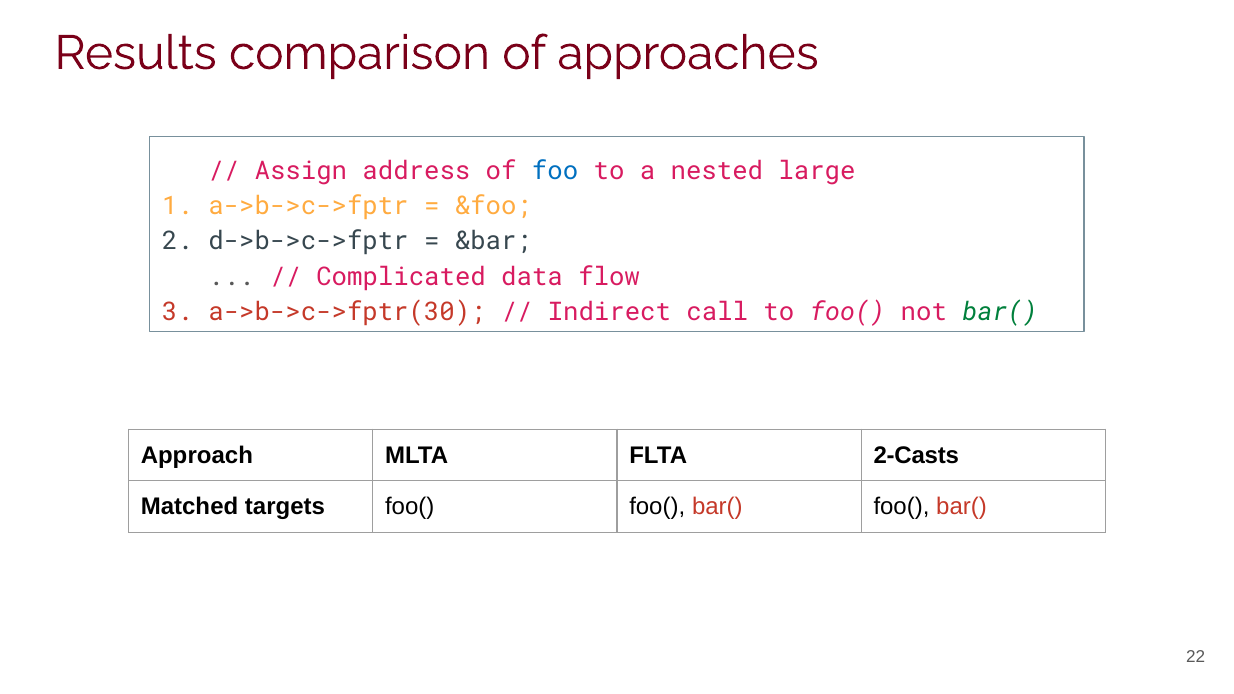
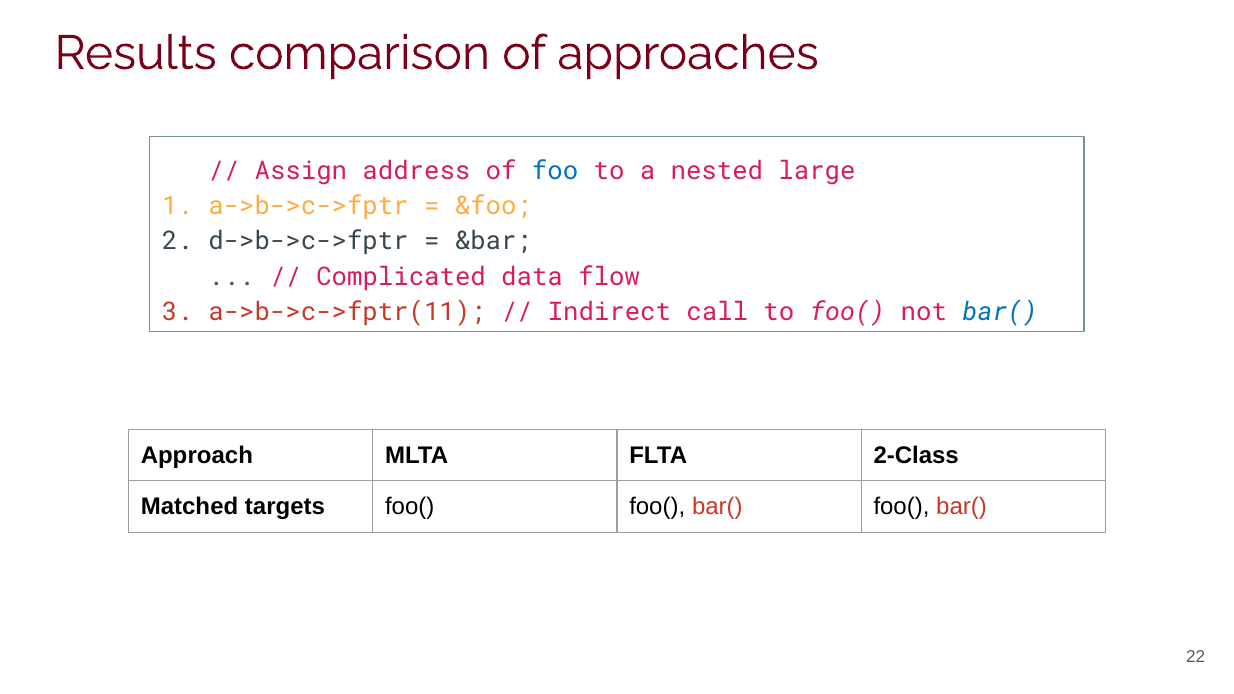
a->b->c->fptr(30: a->b->c->fptr(30 -> a->b->c->fptr(11
bar( at (1000, 312) colour: green -> blue
2-Casts: 2-Casts -> 2-Class
